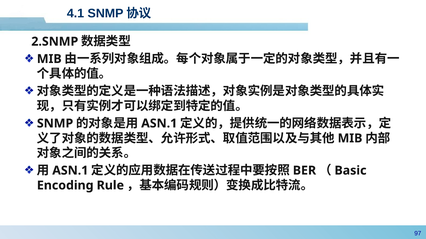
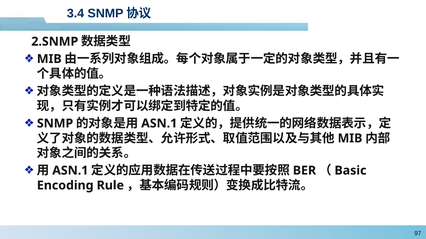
4.1: 4.1 -> 3.4
